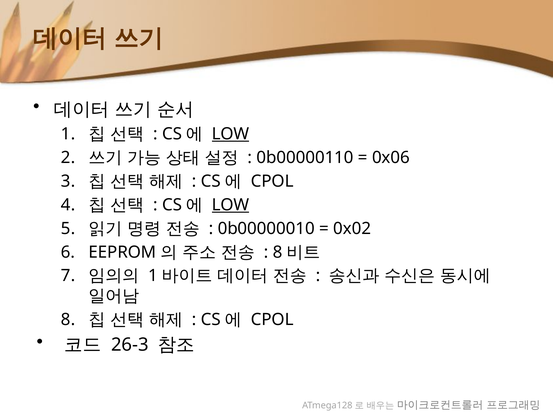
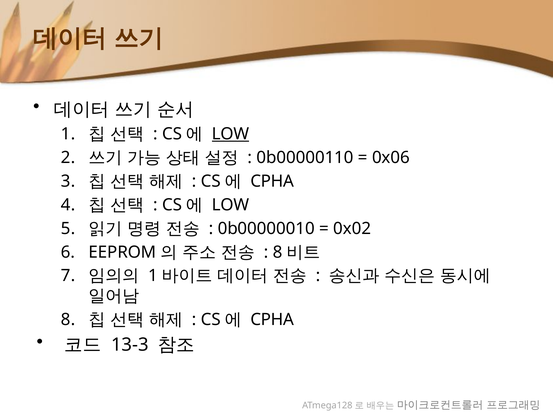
CPOL at (272, 181): CPOL -> CPHA
LOW at (231, 205) underline: present -> none
CPOL at (272, 319): CPOL -> CPHA
26-3: 26-3 -> 13-3
